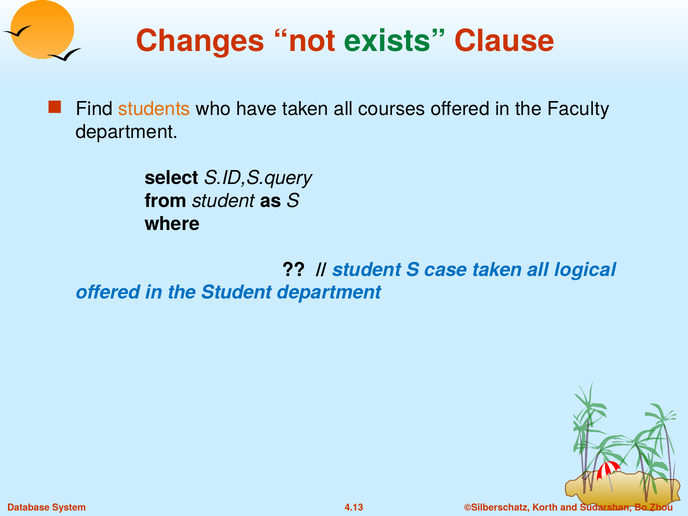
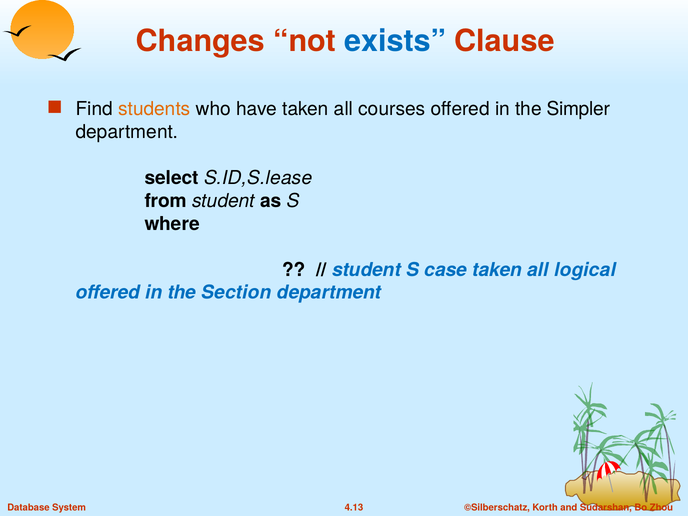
exists colour: green -> blue
Faculty: Faculty -> Simpler
S.ID,S.query: S.ID,S.query -> S.ID,S.lease
the Student: Student -> Section
